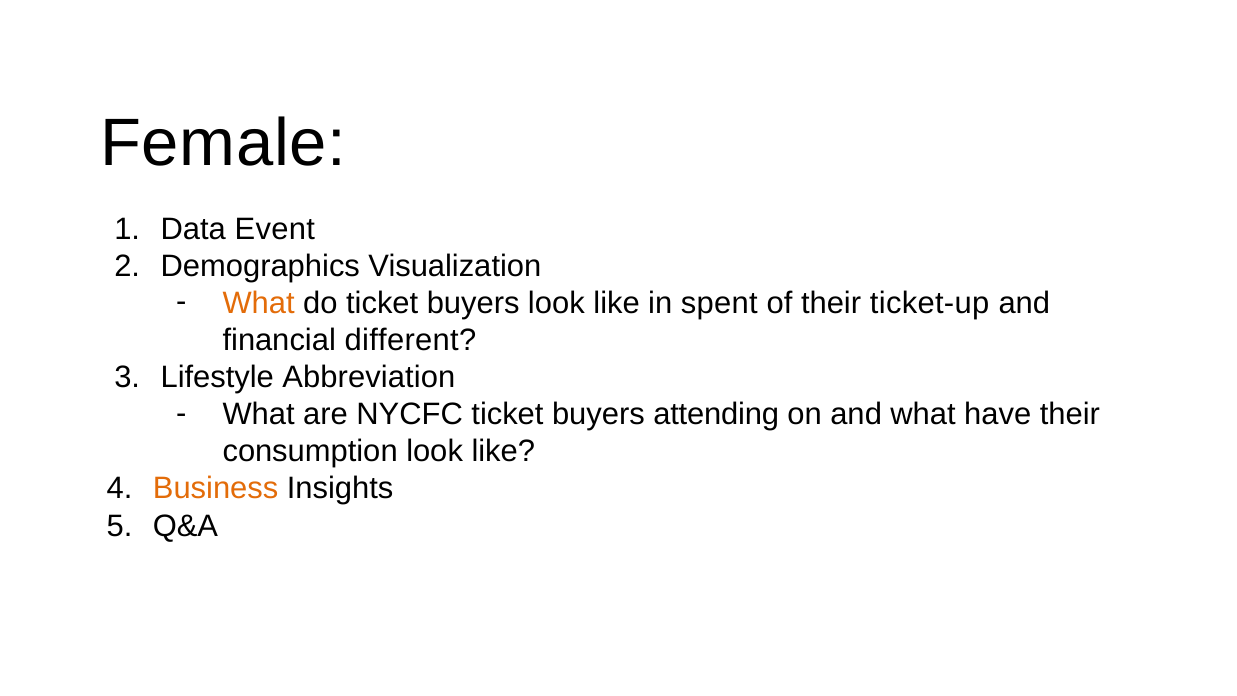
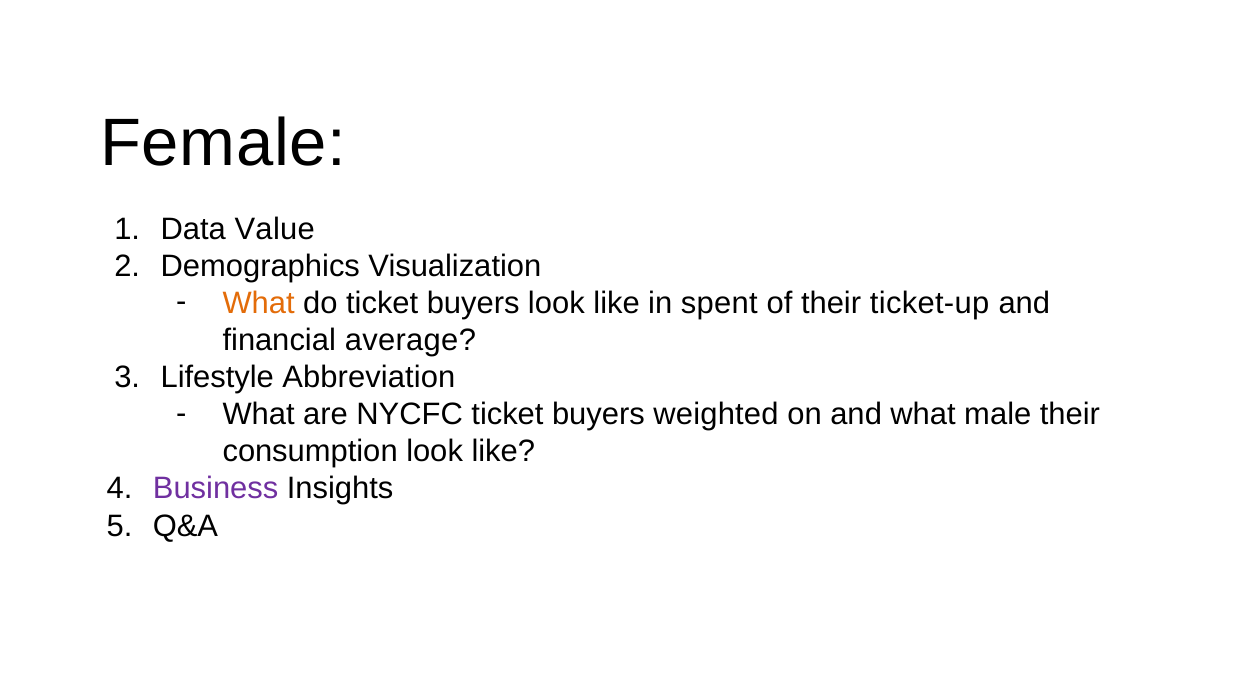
Event: Event -> Value
different: different -> average
attending: attending -> weighted
have: have -> male
Business colour: orange -> purple
